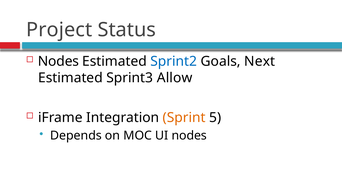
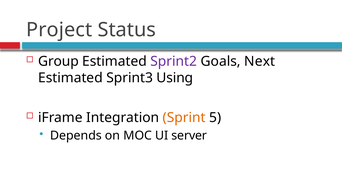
Nodes at (58, 61): Nodes -> Group
Sprint2 colour: blue -> purple
Allow: Allow -> Using
UI nodes: nodes -> server
